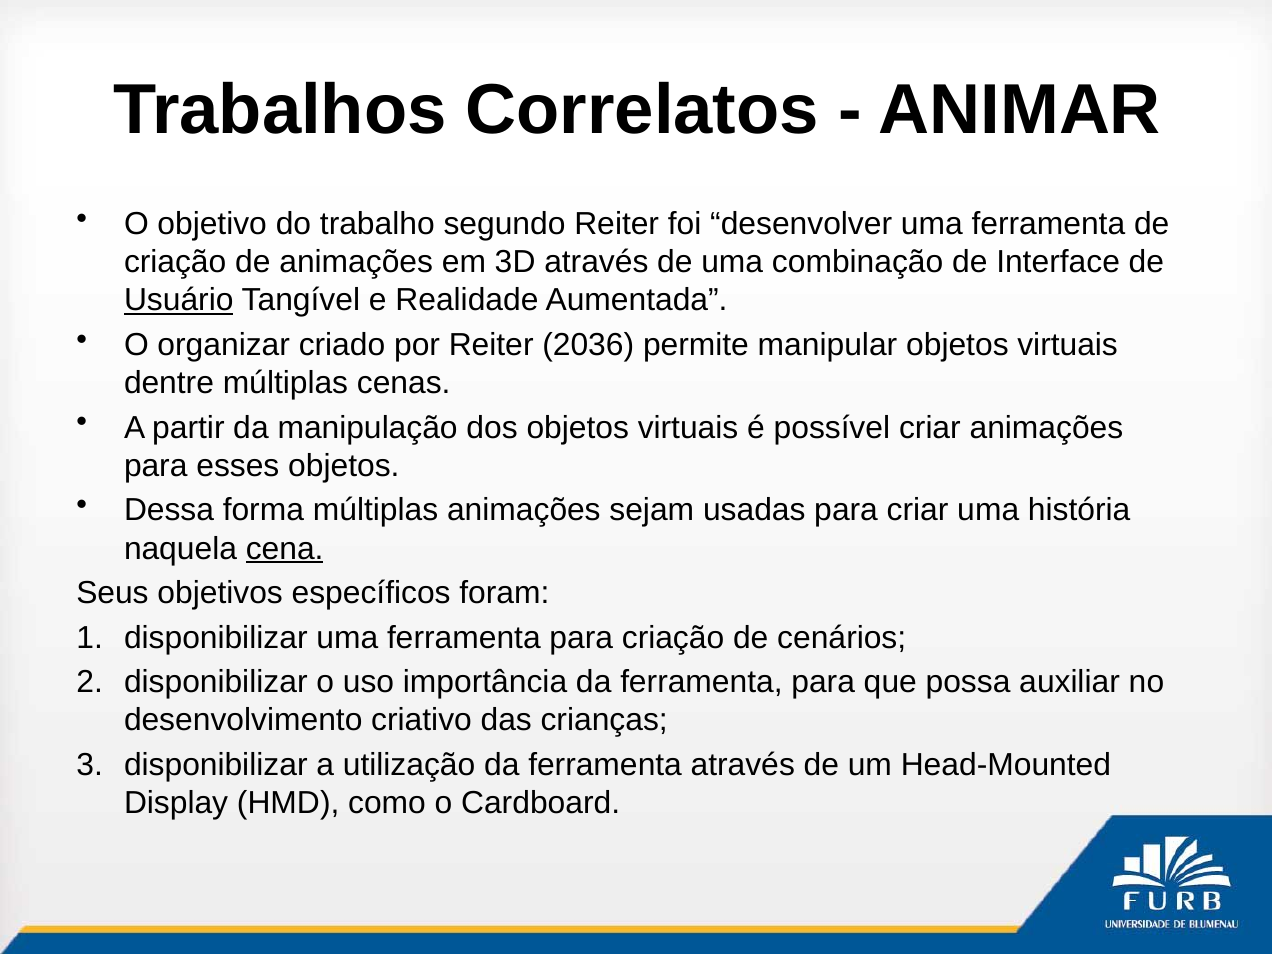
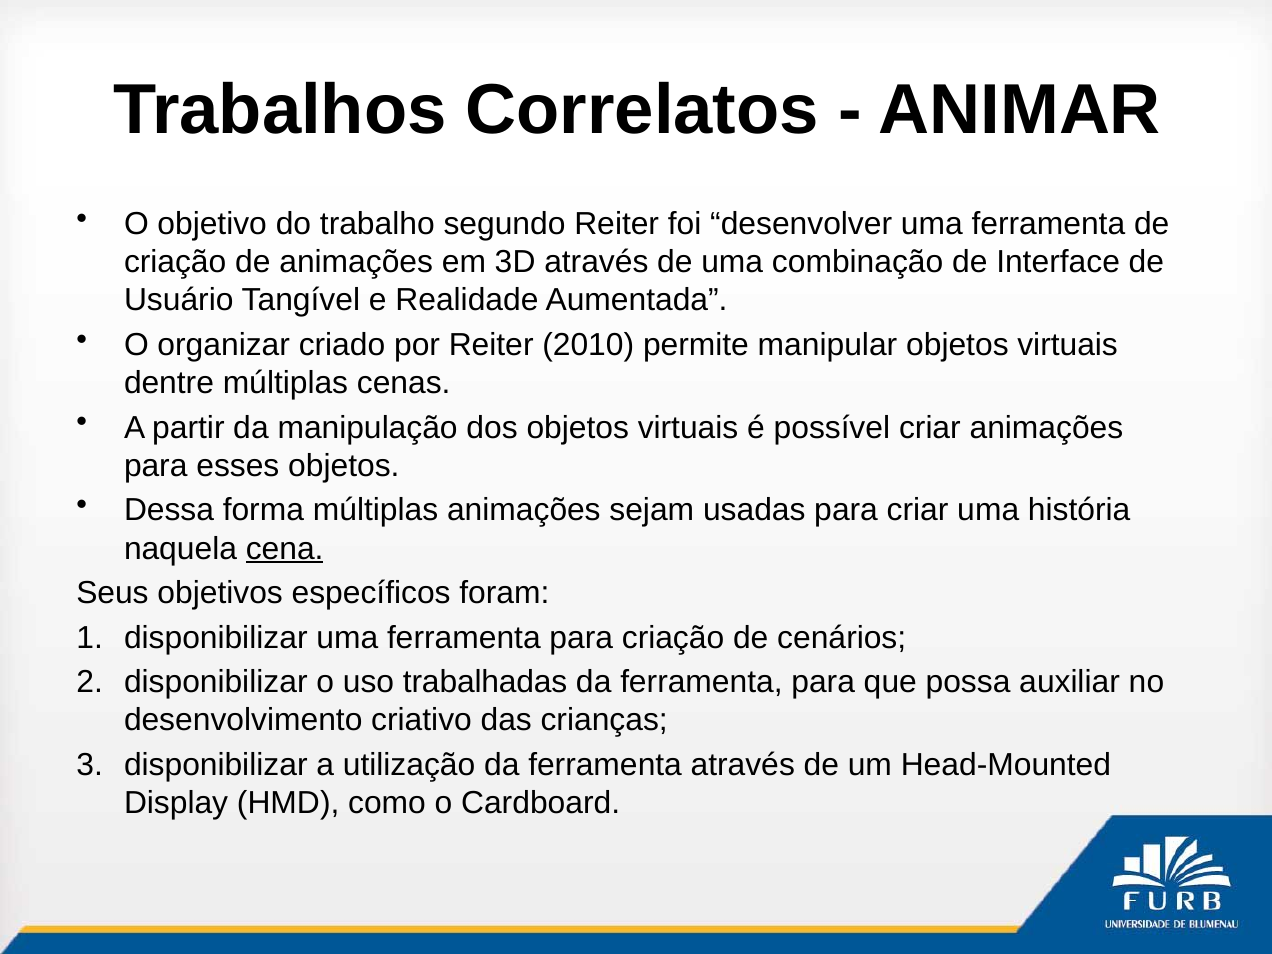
Usuário underline: present -> none
2036: 2036 -> 2010
importância: importância -> trabalhadas
